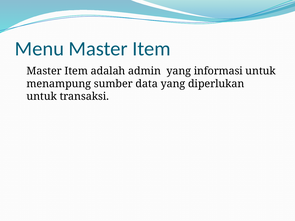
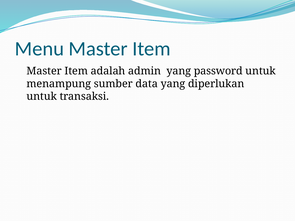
informasi: informasi -> password
